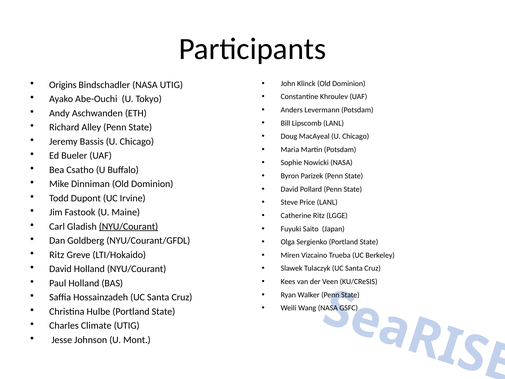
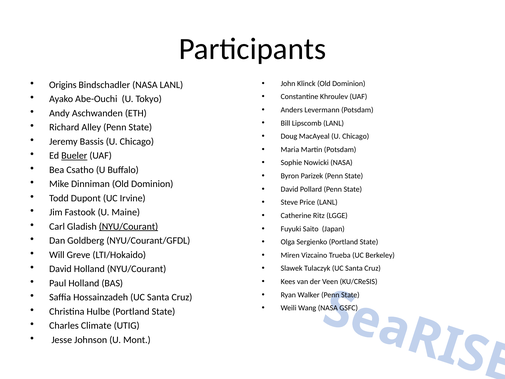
NASA UTIG: UTIG -> LANL
Bueler underline: none -> present
Ritz at (57, 255): Ritz -> Will
